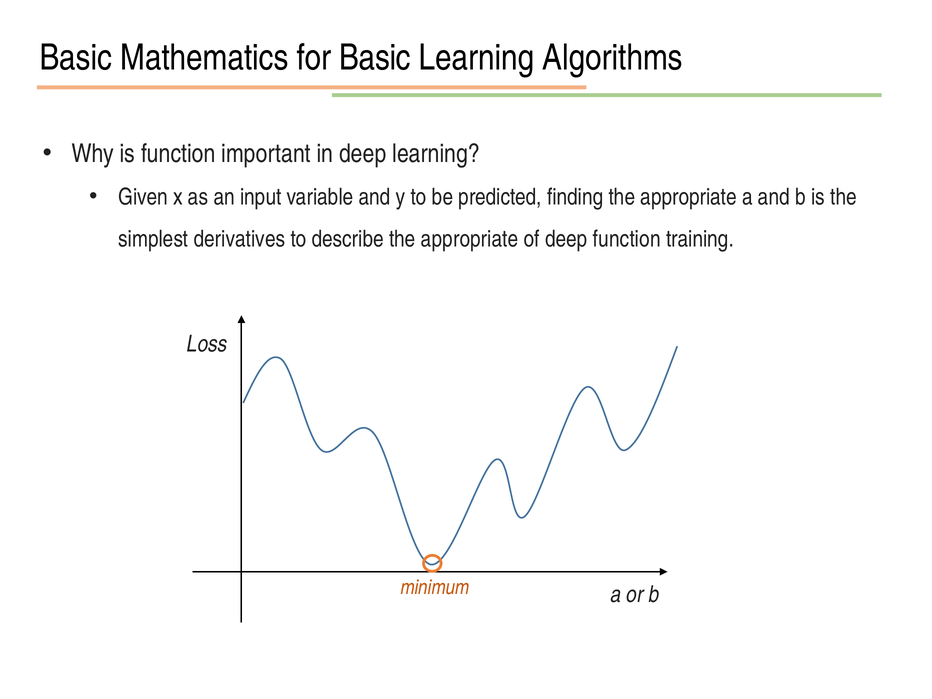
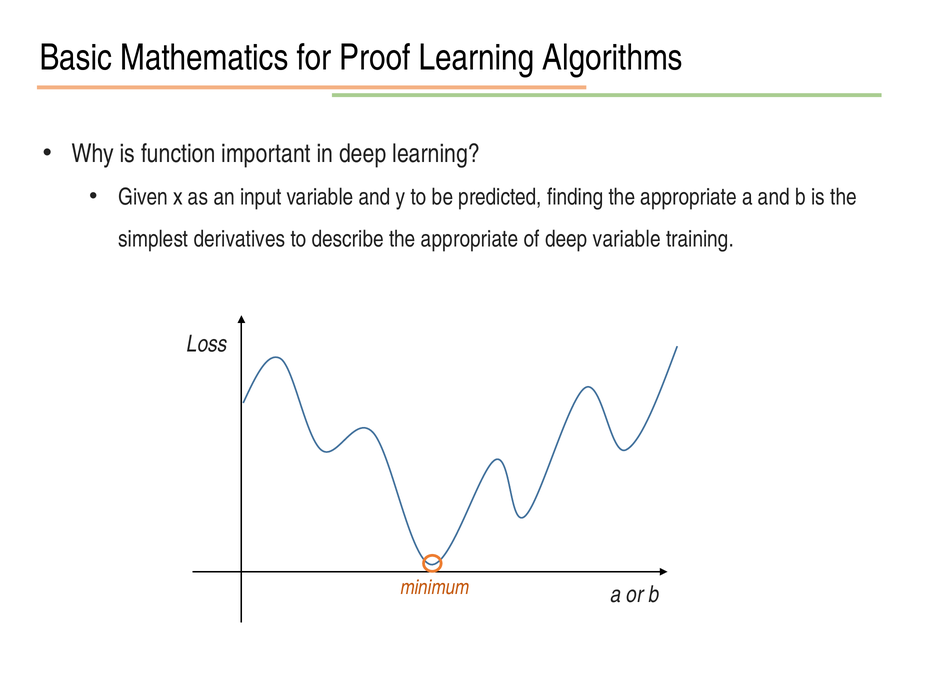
for Basic: Basic -> Proof
deep function: function -> variable
